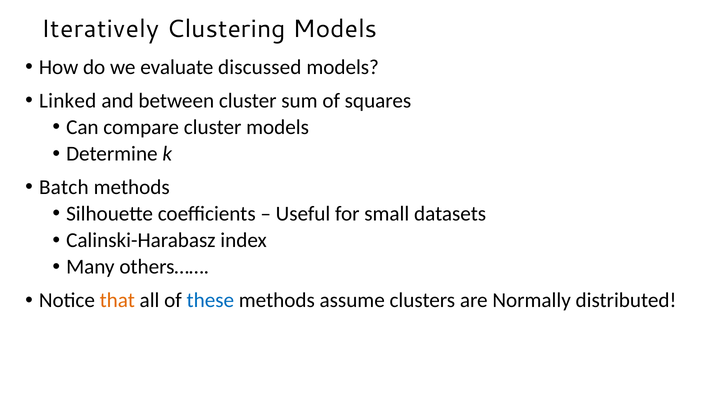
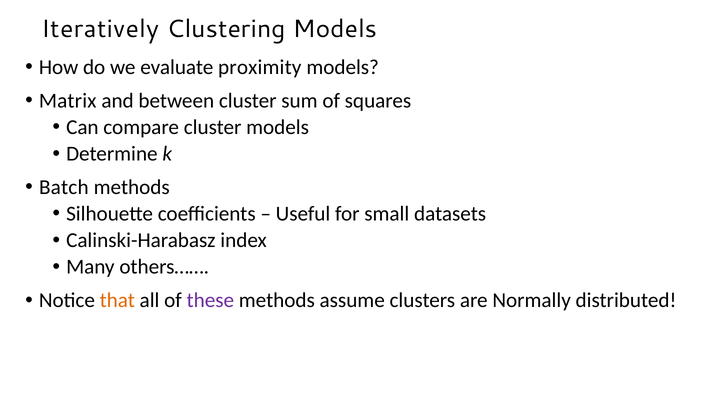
discussed: discussed -> proximity
Linked: Linked -> Matrix
these colour: blue -> purple
